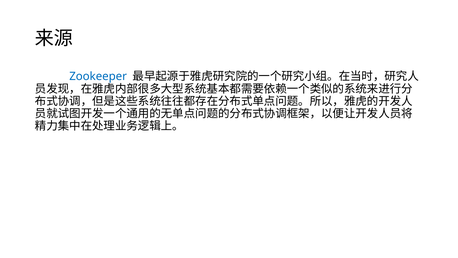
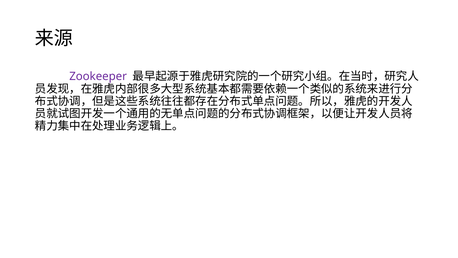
Zookeeper colour: blue -> purple
